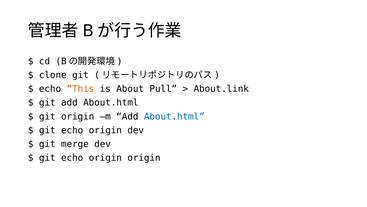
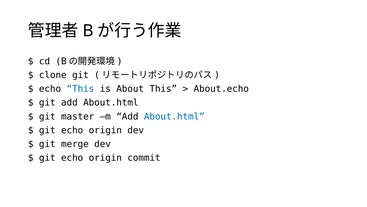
This at (80, 89) colour: orange -> blue
About Pull: Pull -> This
About.link: About.link -> About.echo
git origin: origin -> master
origin origin: origin -> commit
